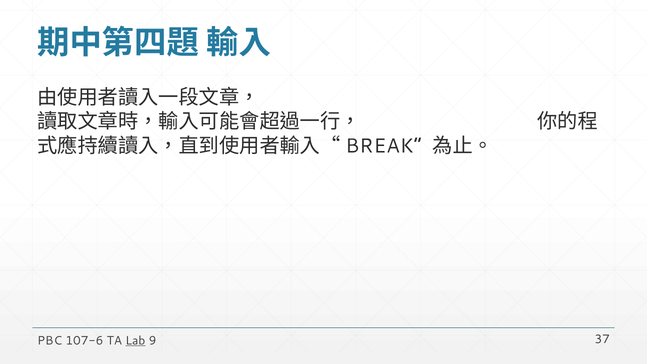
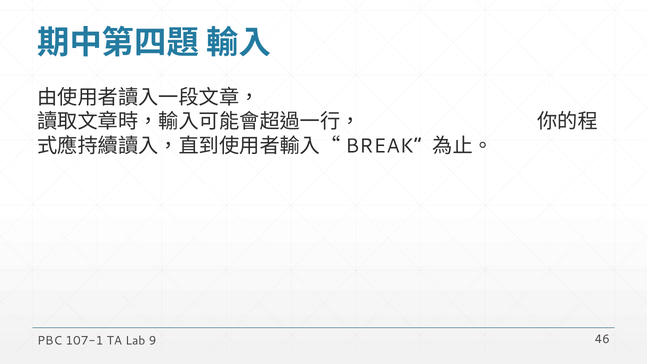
107-6: 107-6 -> 107-1
Lab underline: present -> none
37: 37 -> 46
